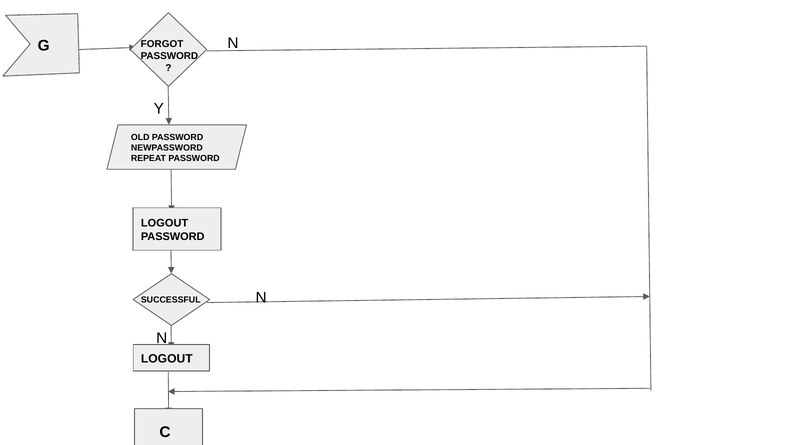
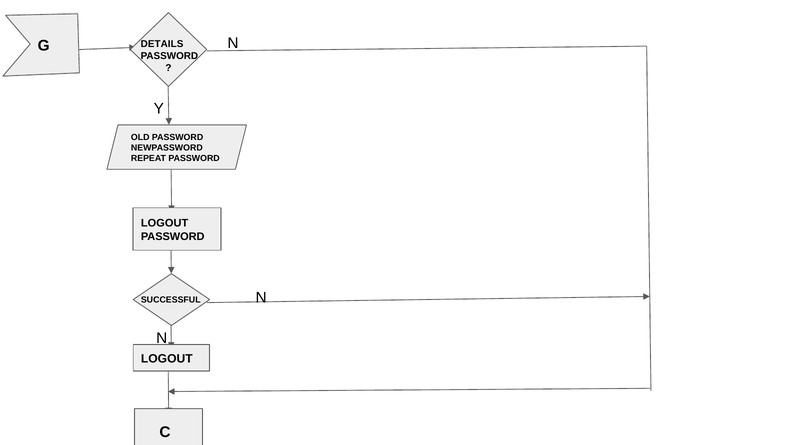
FORGOT: FORGOT -> DETAILS
